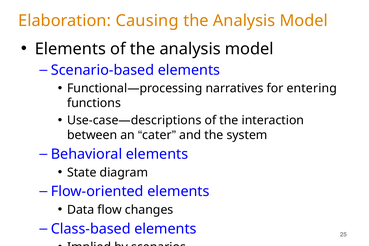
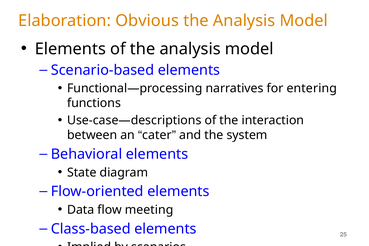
Causing: Causing -> Obvious
changes: changes -> meeting
